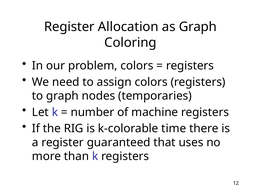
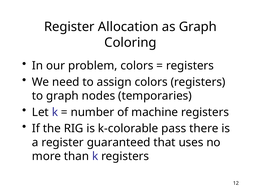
time: time -> pass
